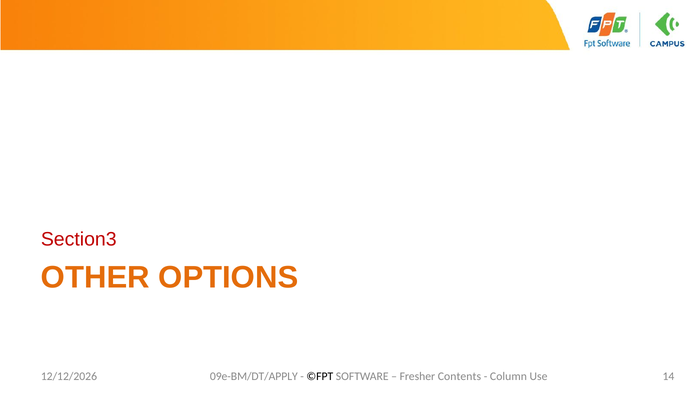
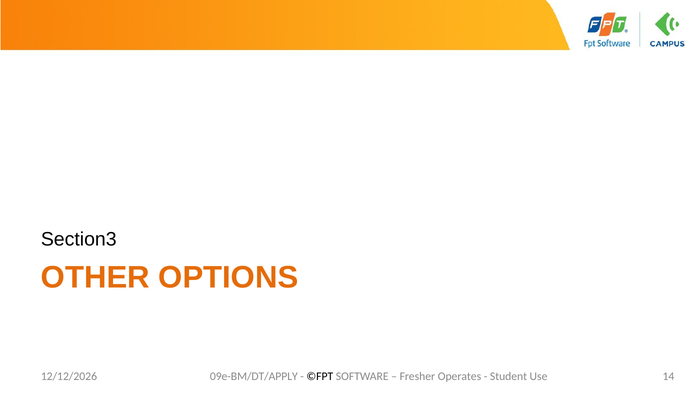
Section3 colour: red -> black
Contents: Contents -> Operates
Column: Column -> Student
